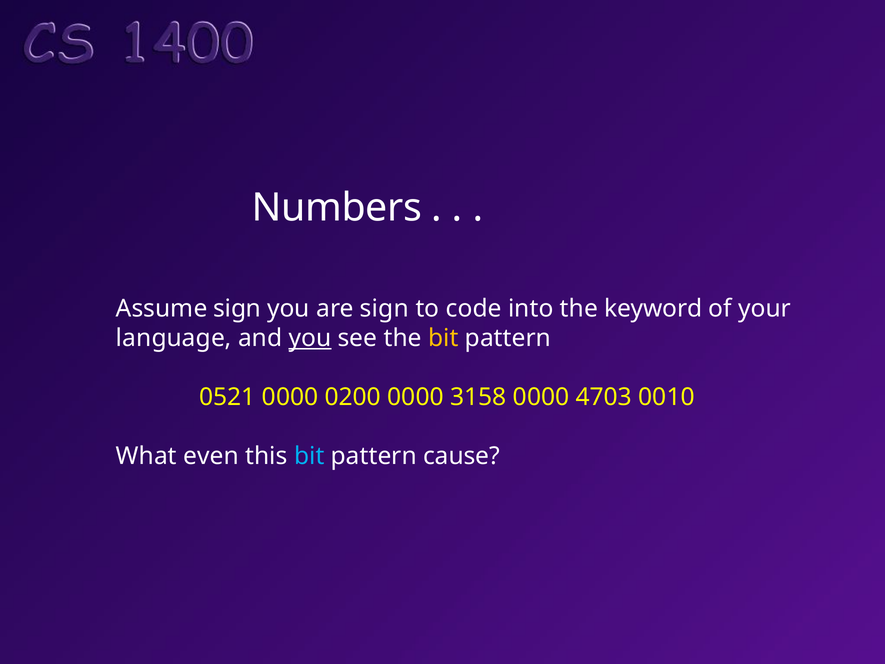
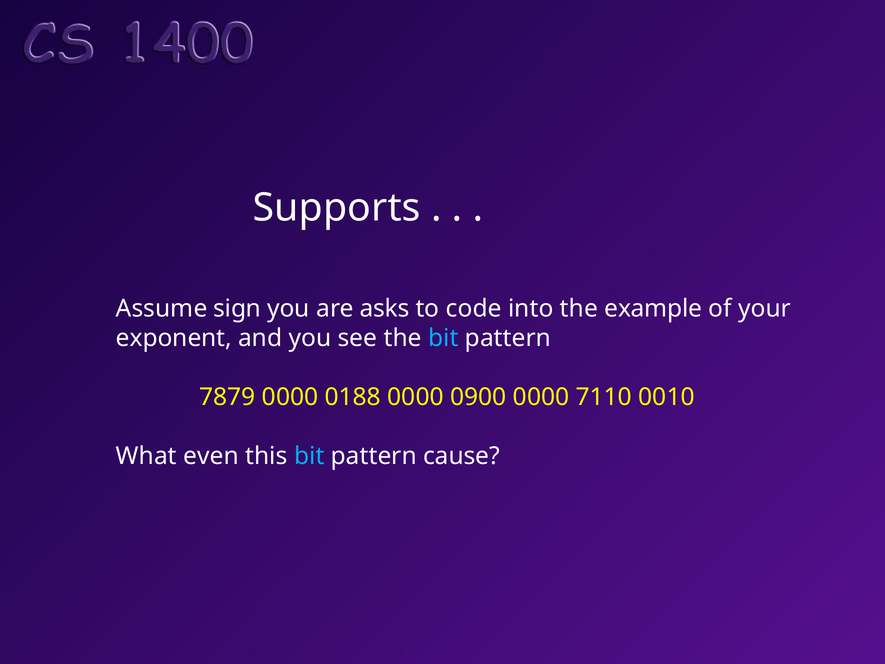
Numbers: Numbers -> Supports
are sign: sign -> asks
keyword: keyword -> example
language: language -> exponent
you at (310, 338) underline: present -> none
bit at (443, 338) colour: yellow -> light blue
0521: 0521 -> 7879
0200: 0200 -> 0188
3158: 3158 -> 0900
4703: 4703 -> 7110
